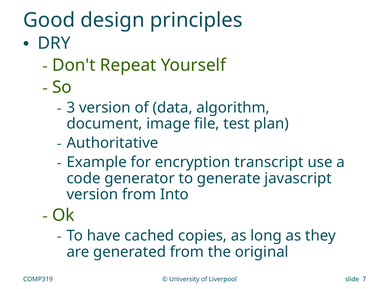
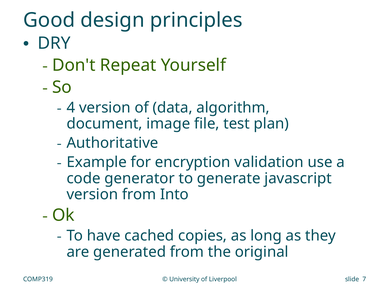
3: 3 -> 4
transcript: transcript -> validation
